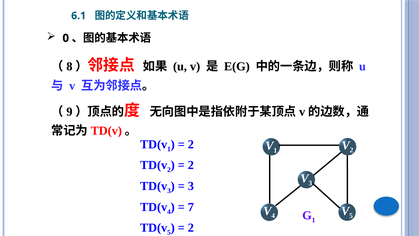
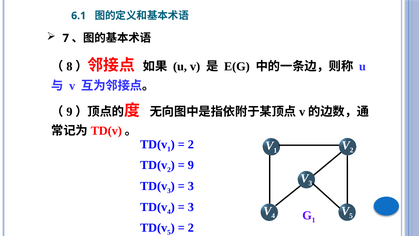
0: 0 -> 7
2 at (191, 165): 2 -> 9
7 at (191, 207): 7 -> 3
